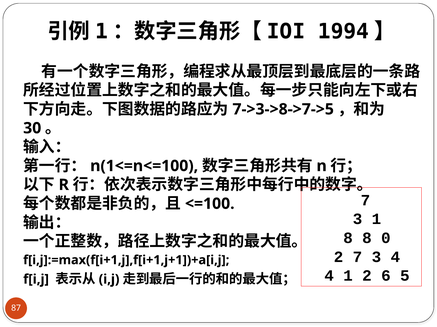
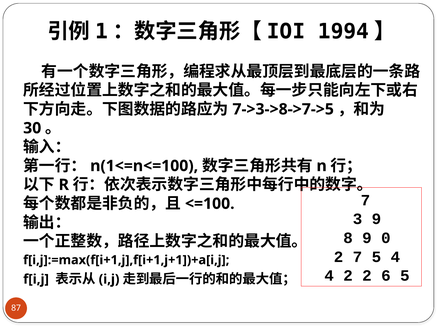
3 1: 1 -> 9
8 8: 8 -> 9
2 7 3: 3 -> 5
4 1: 1 -> 2
